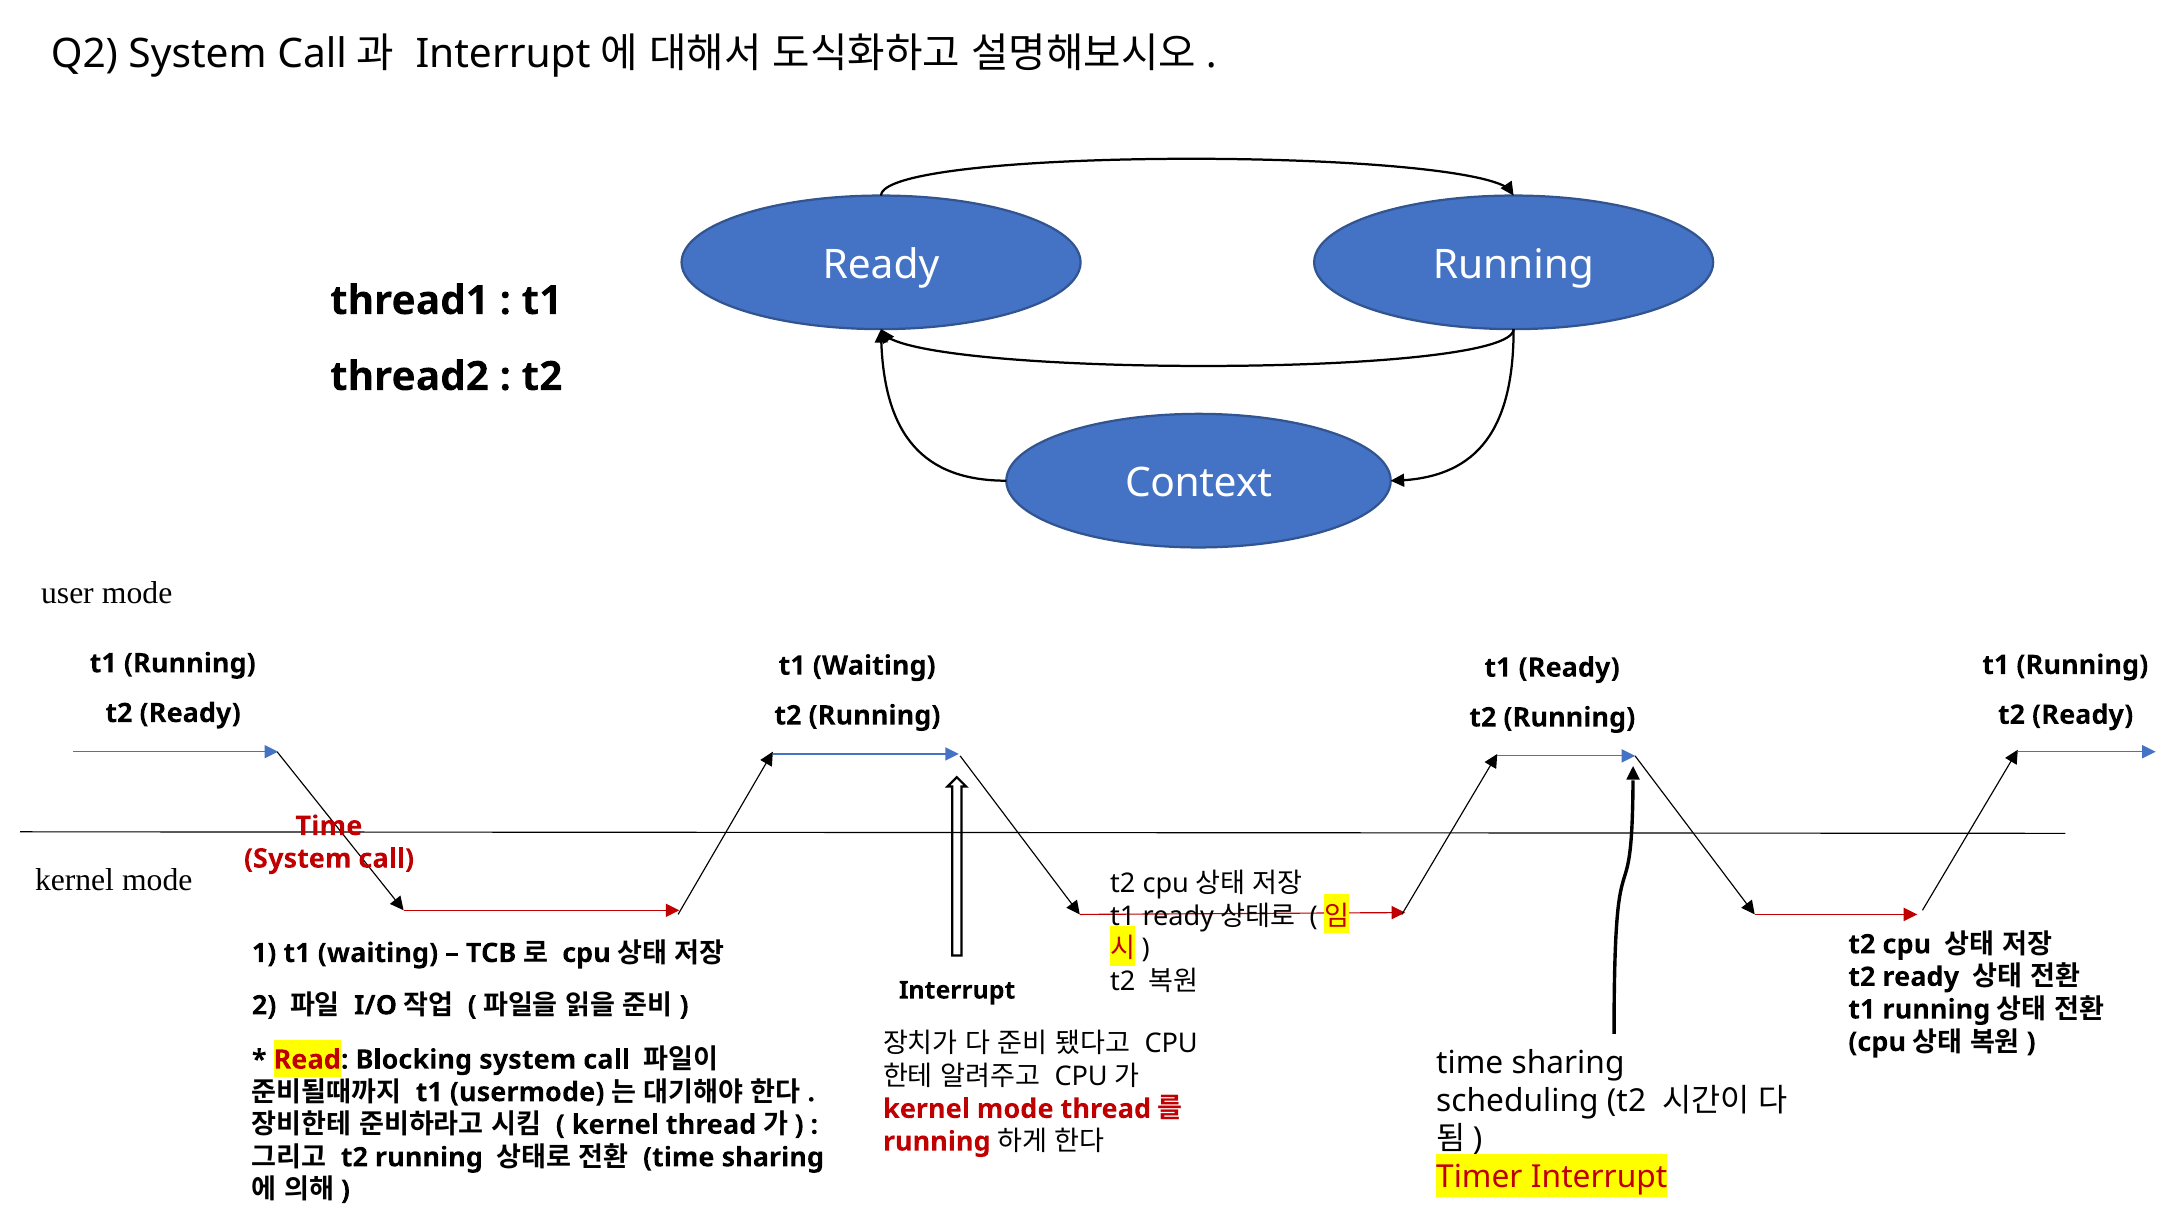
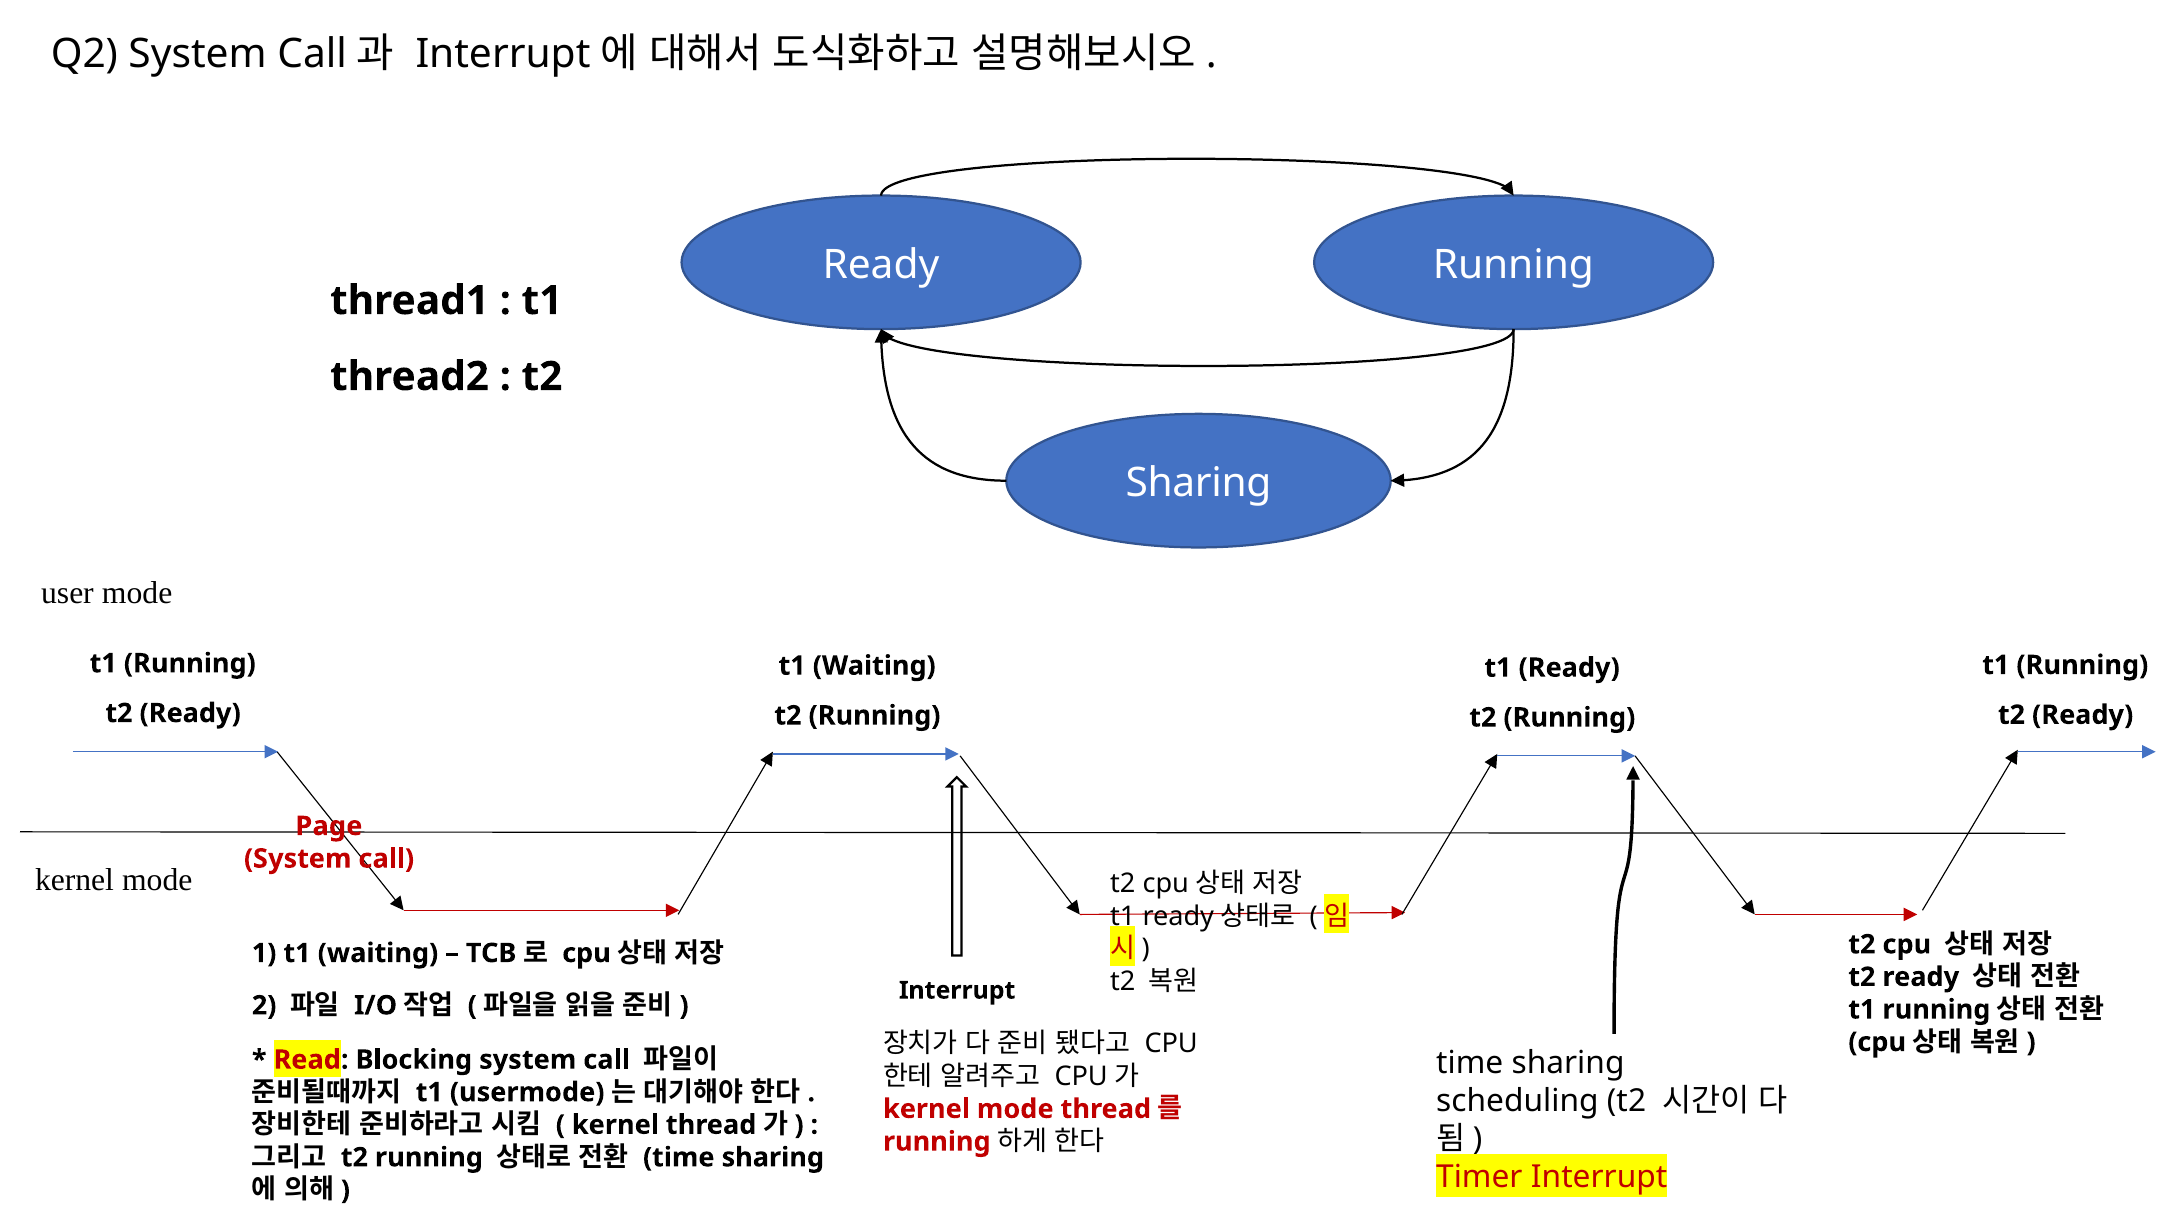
Context at (1199, 483): Context -> Sharing
Time at (329, 826): Time -> Page
